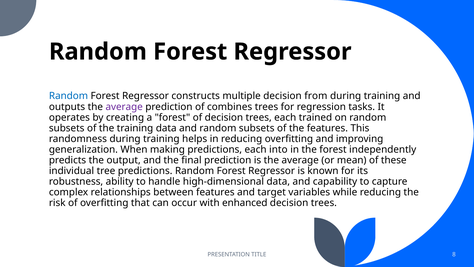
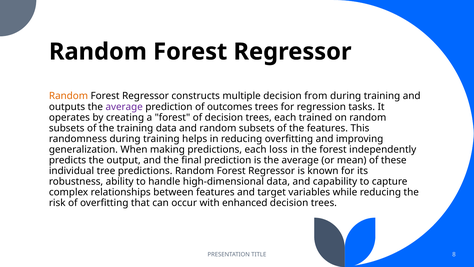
Random at (68, 96) colour: blue -> orange
combines: combines -> outcomes
into: into -> loss
